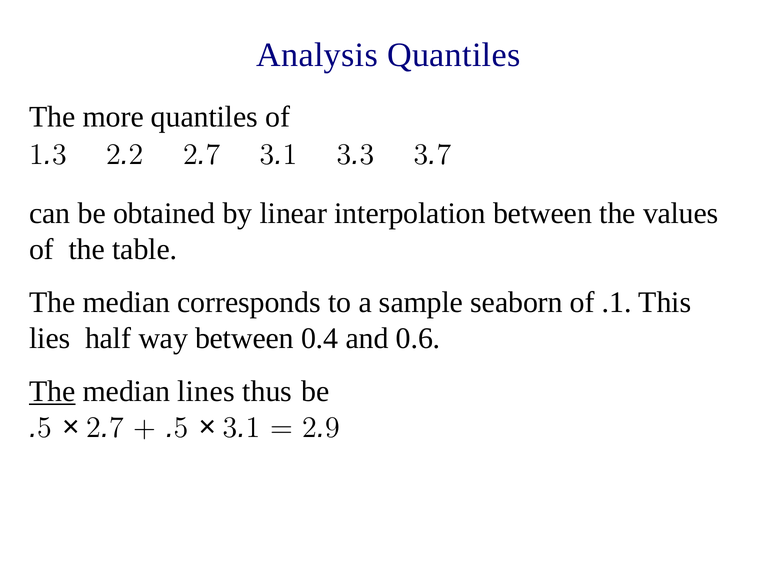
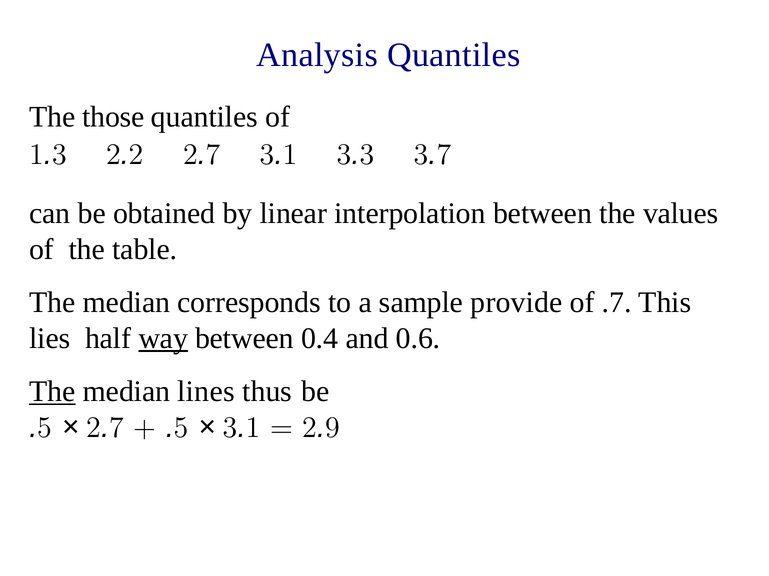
more: more -> those
seaborn: seaborn -> provide
.1: .1 -> .7
way underline: none -> present
